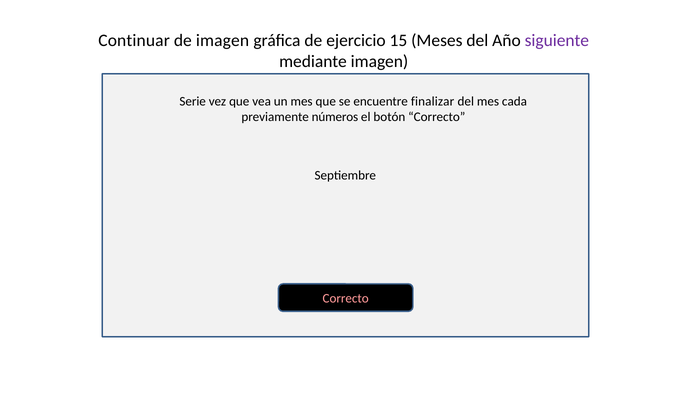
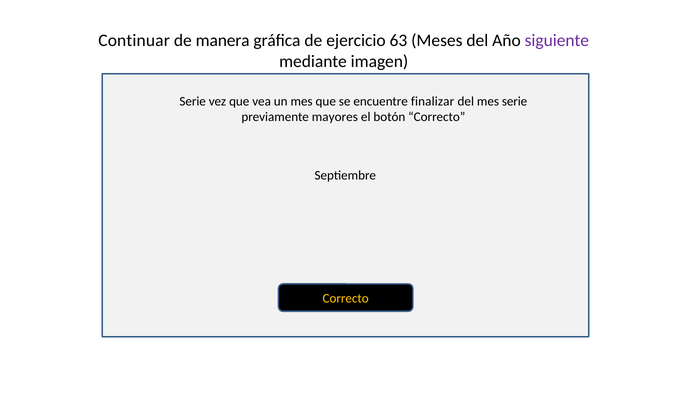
de imagen: imagen -> manera
15: 15 -> 63
mes cada: cada -> serie
números: números -> mayores
Correcto at (346, 299) colour: pink -> yellow
